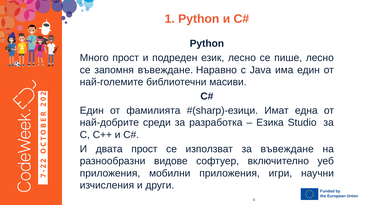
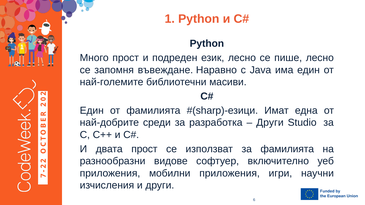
Езика at (270, 123): Езика -> Други
за въвеждане: въвеждане -> фамилията
